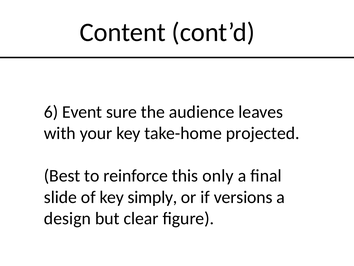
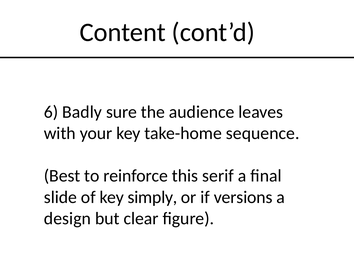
Event: Event -> Badly
projected: projected -> sequence
only: only -> serif
